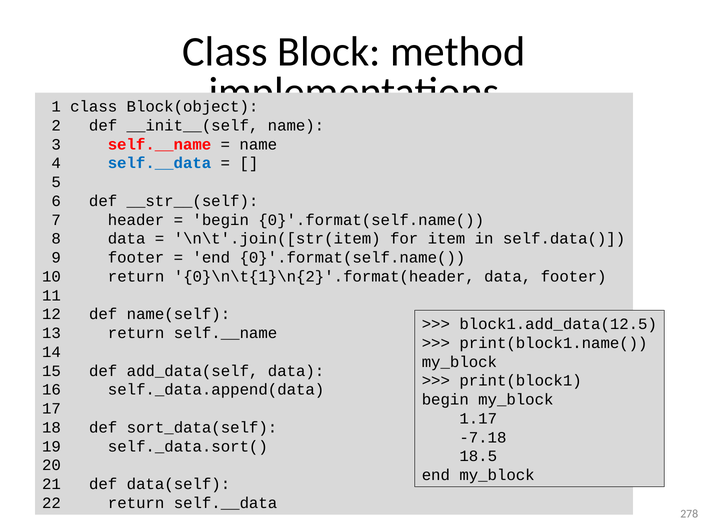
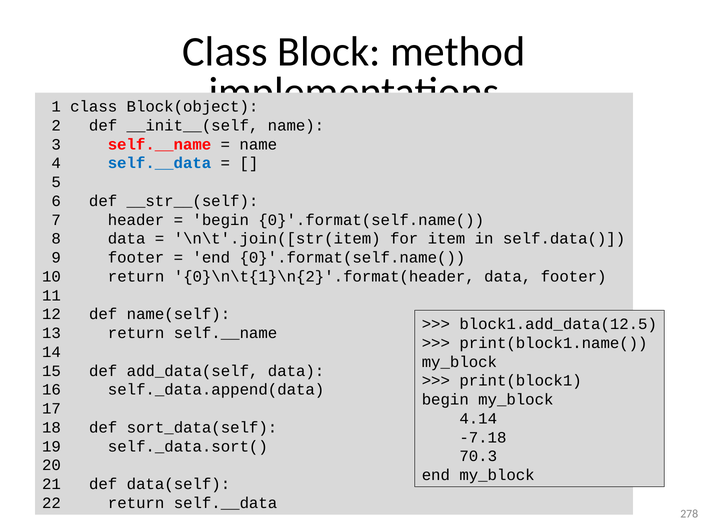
1.17: 1.17 -> 4.14
18.5: 18.5 -> 70.3
